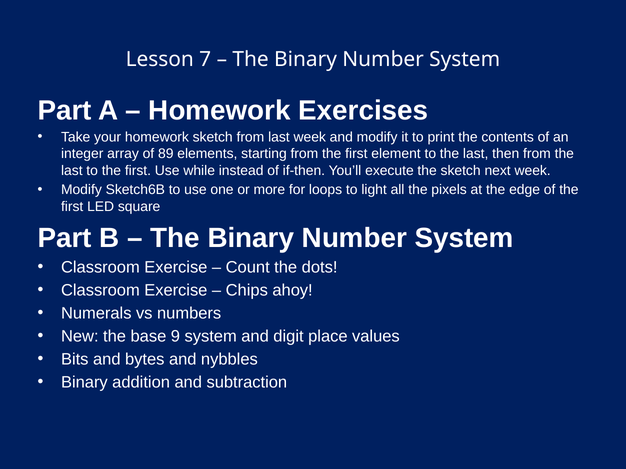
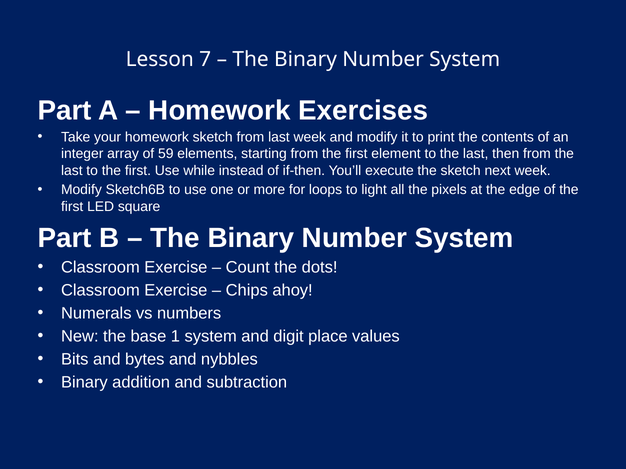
89: 89 -> 59
9: 9 -> 1
